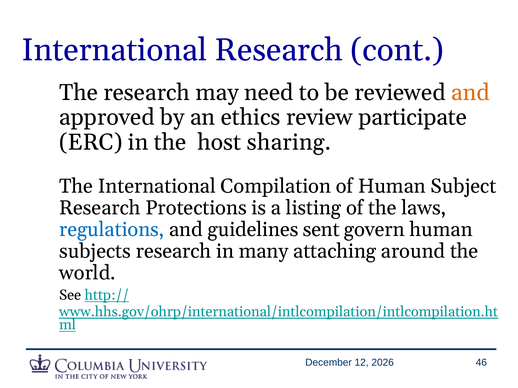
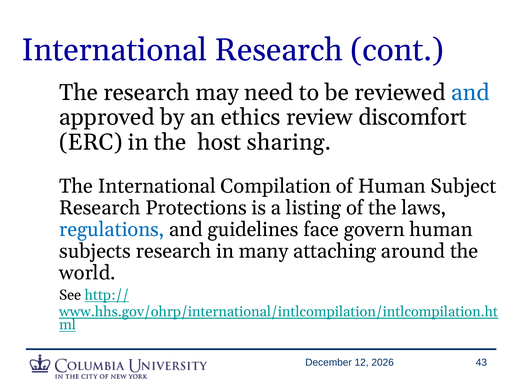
and at (470, 93) colour: orange -> blue
participate: participate -> discomfort
sent: sent -> face
46: 46 -> 43
